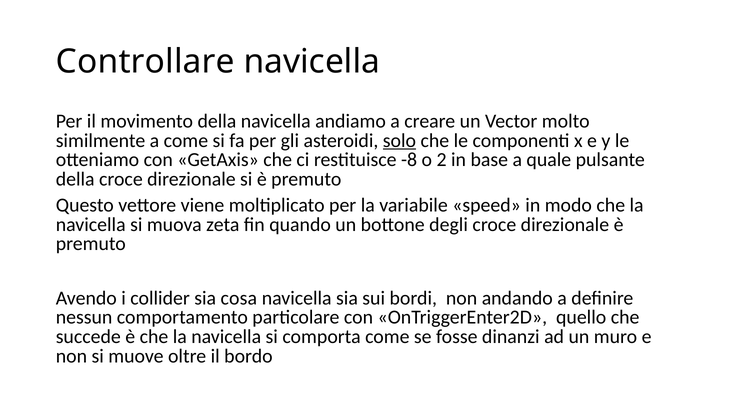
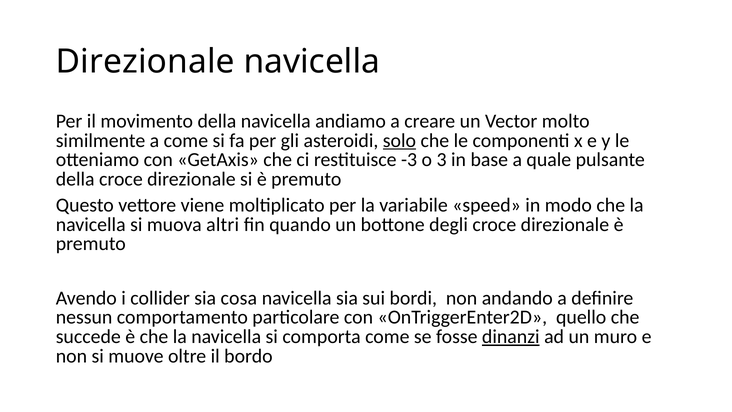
Controllare at (145, 61): Controllare -> Direzionale
-8: -8 -> -3
2: 2 -> 3
zeta: zeta -> altri
dinanzi underline: none -> present
